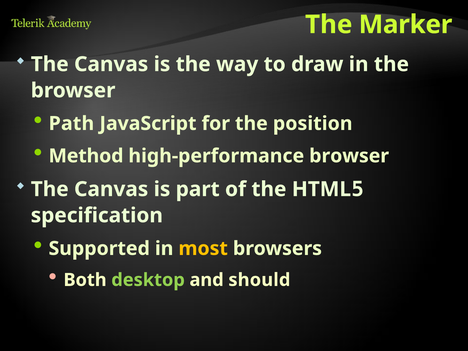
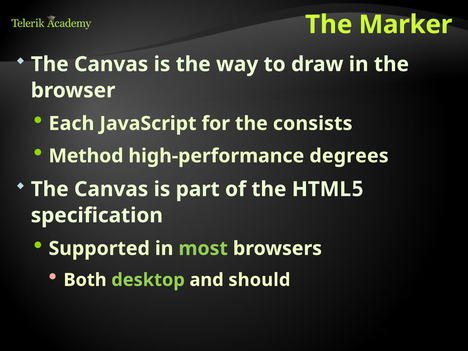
Path: Path -> Each
position: position -> consists
high-performance browser: browser -> degrees
most colour: yellow -> light green
